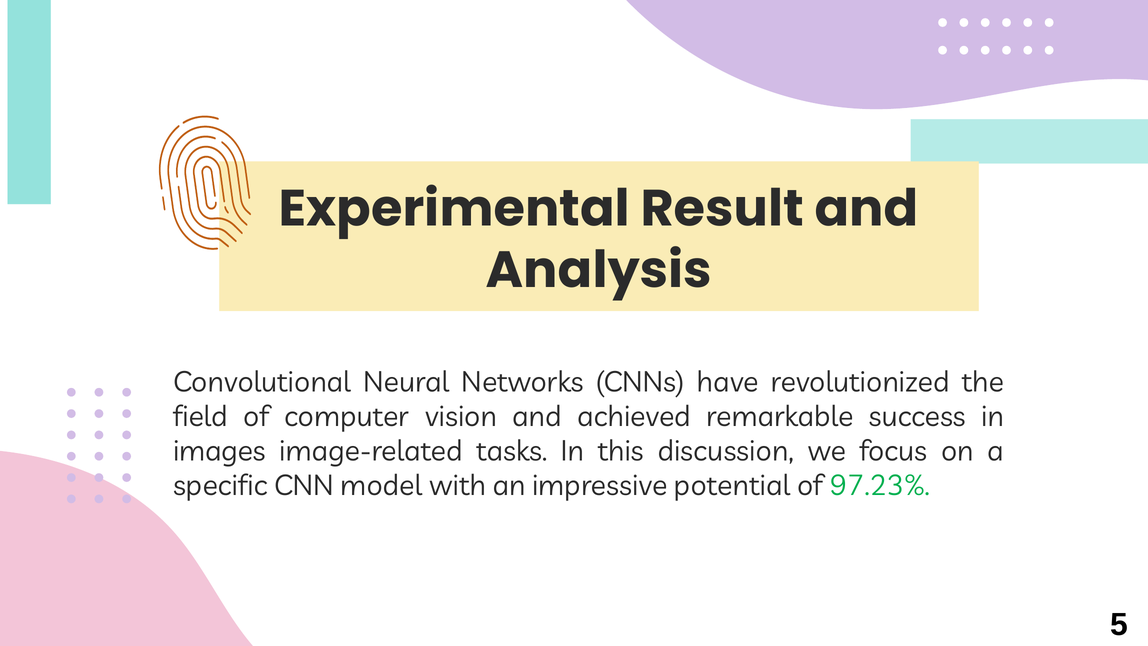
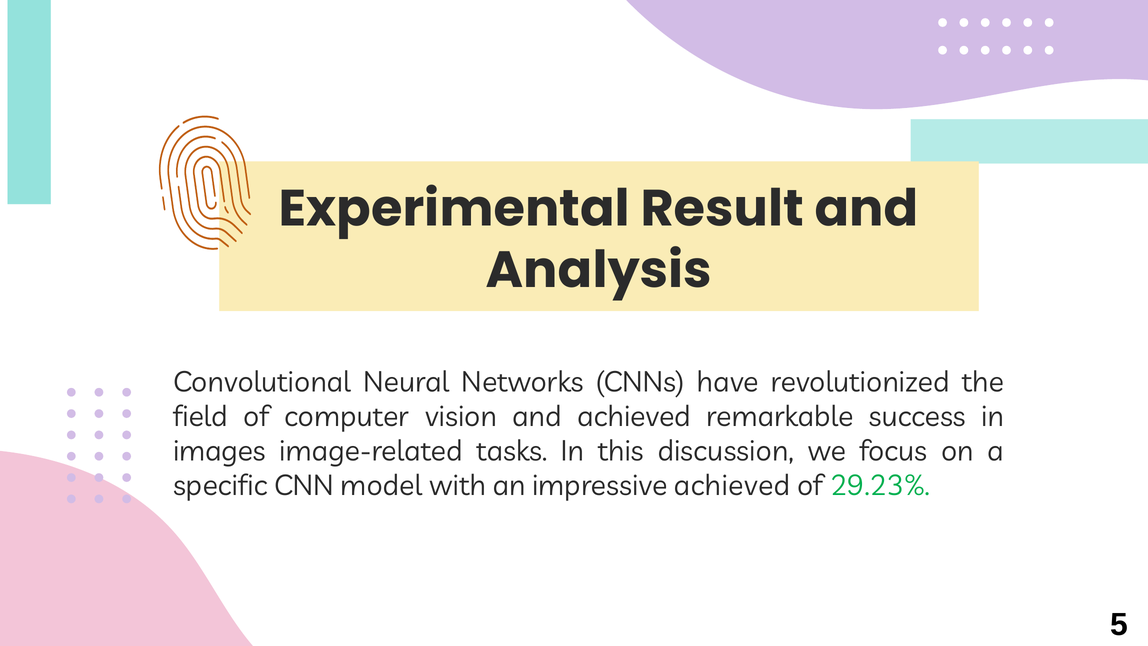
impressive potential: potential -> achieved
97.23%: 97.23% -> 29.23%
